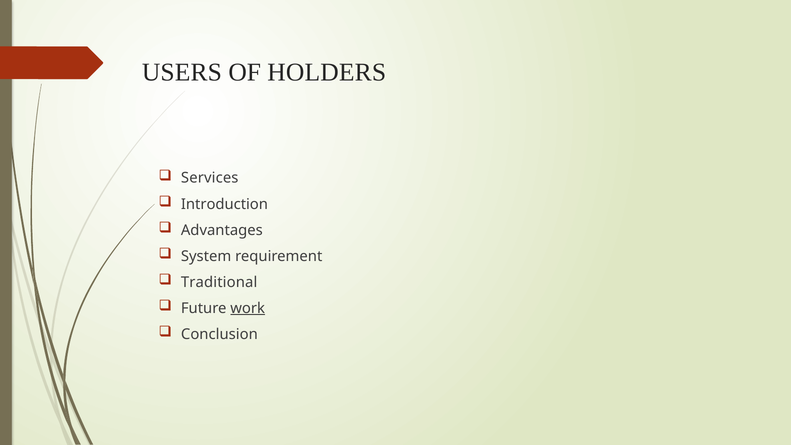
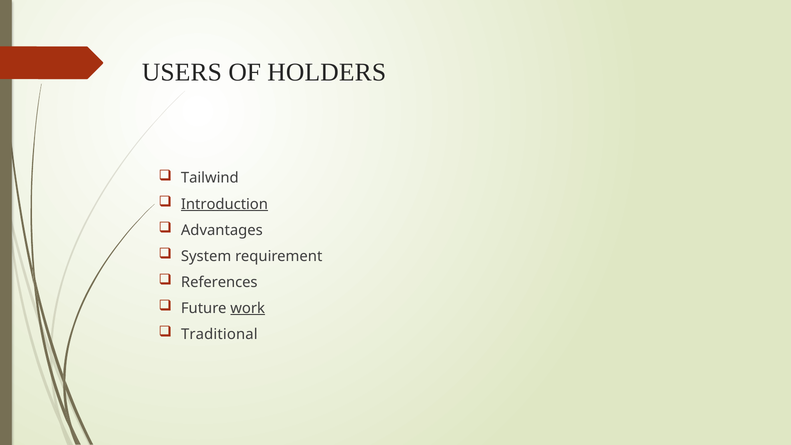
Services: Services -> Tailwind
Introduction underline: none -> present
Traditional: Traditional -> References
Conclusion: Conclusion -> Traditional
